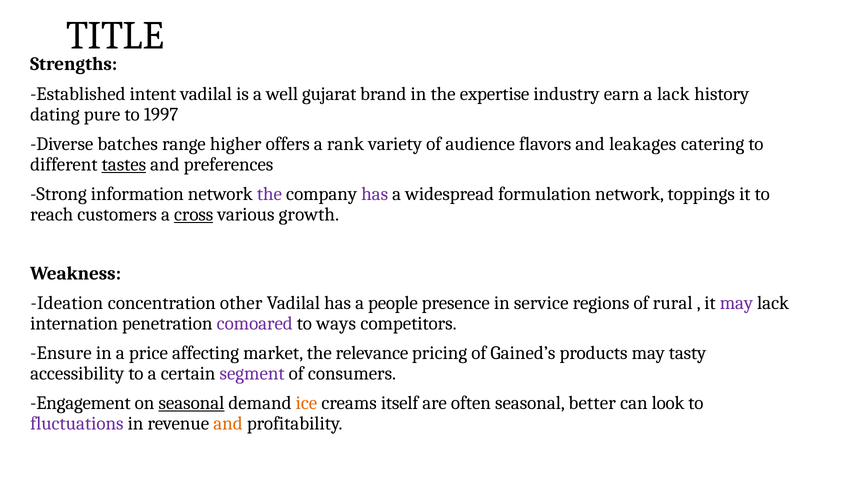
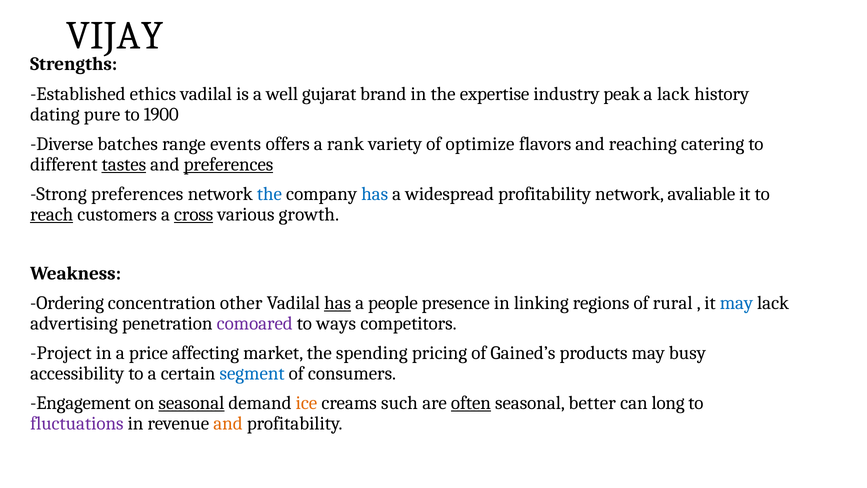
TITLE: TITLE -> VIJAY
intent: intent -> ethics
earn: earn -> peak
1997: 1997 -> 1900
higher: higher -> events
audience: audience -> optimize
leakages: leakages -> reaching
preferences at (228, 164) underline: none -> present
Strong information: information -> preferences
the at (269, 194) colour: purple -> blue
has at (375, 194) colour: purple -> blue
widespread formulation: formulation -> profitability
toppings: toppings -> avaliable
reach underline: none -> present
Ideation: Ideation -> Ordering
has at (338, 303) underline: none -> present
service: service -> linking
may at (736, 303) colour: purple -> blue
internation: internation -> advertising
Ensure: Ensure -> Project
relevance: relevance -> spending
tasty: tasty -> busy
segment colour: purple -> blue
itself: itself -> such
often underline: none -> present
look: look -> long
